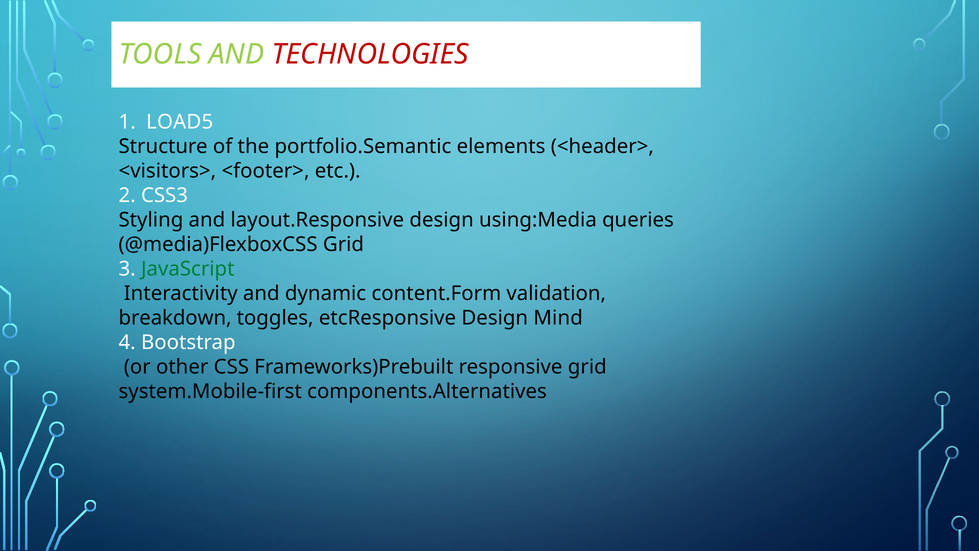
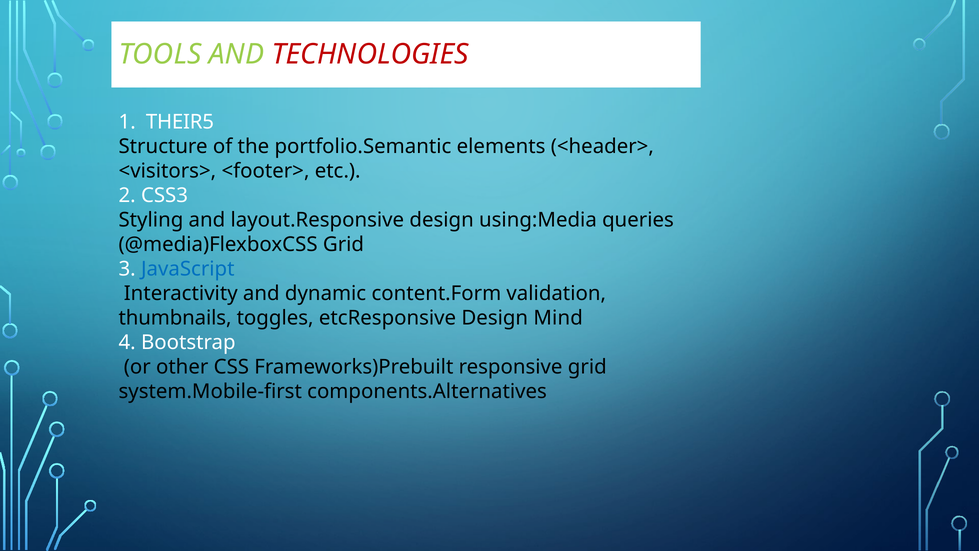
LOAD5: LOAD5 -> THEIR5
JavaScript colour: green -> blue
breakdown: breakdown -> thumbnails
